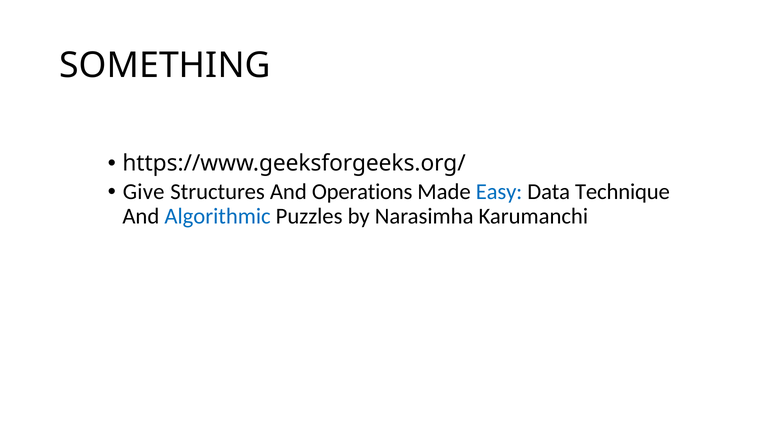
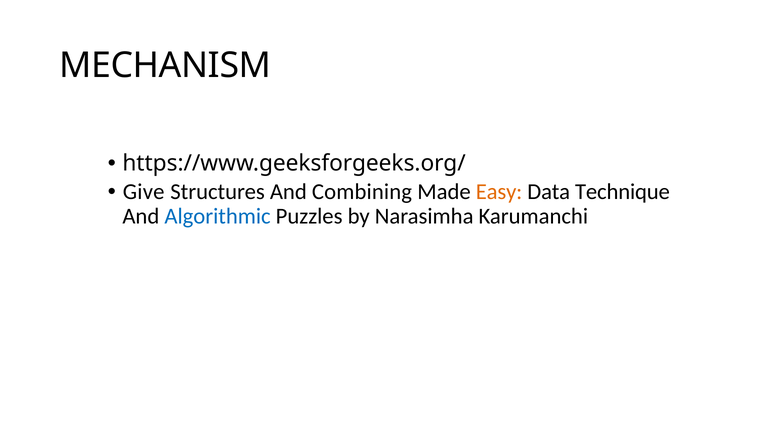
SOMETHING: SOMETHING -> MECHANISM
Operations: Operations -> Combining
Easy colour: blue -> orange
